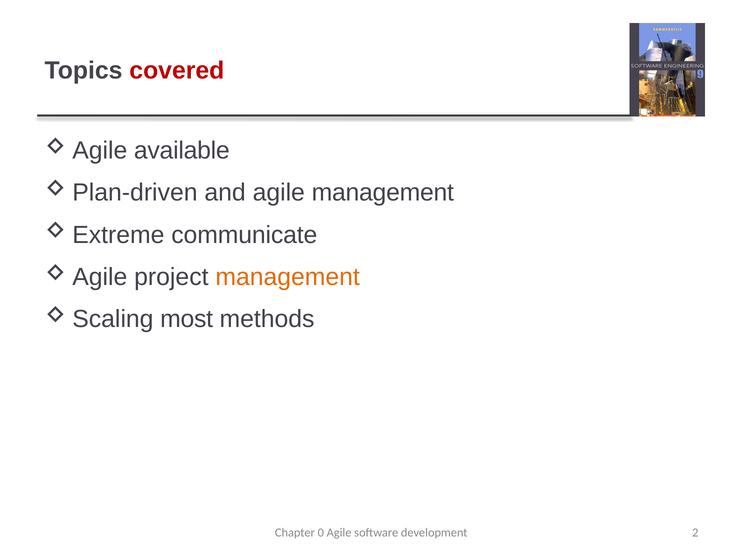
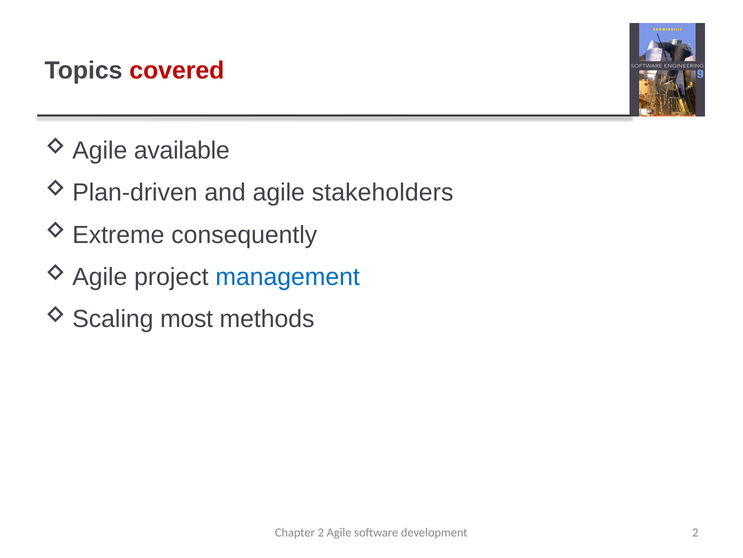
agile management: management -> stakeholders
communicate: communicate -> consequently
management at (288, 277) colour: orange -> blue
Chapter 0: 0 -> 2
